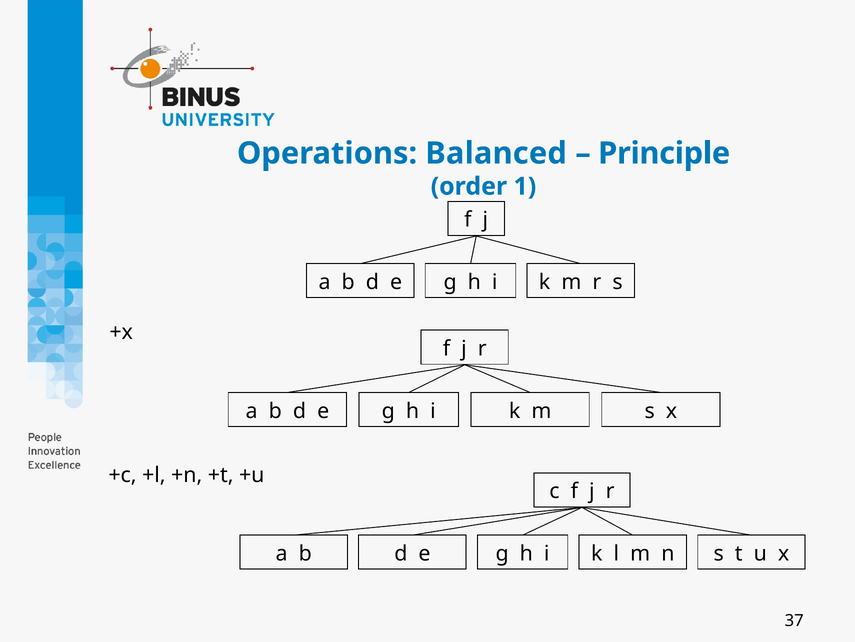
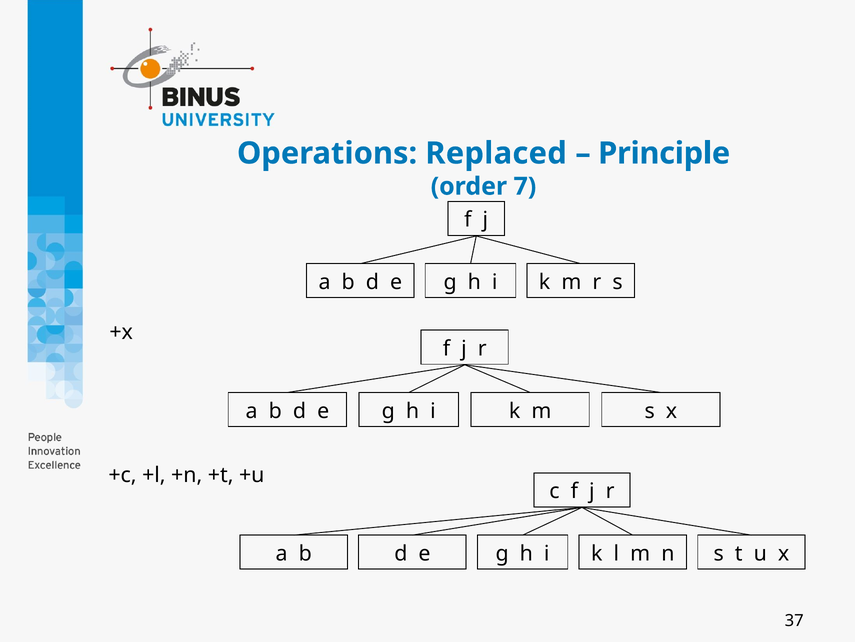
Balanced: Balanced -> Replaced
1: 1 -> 7
